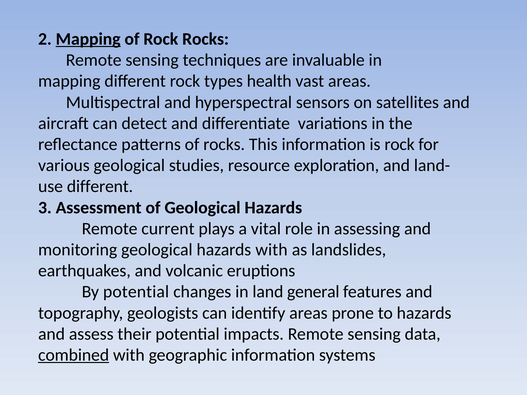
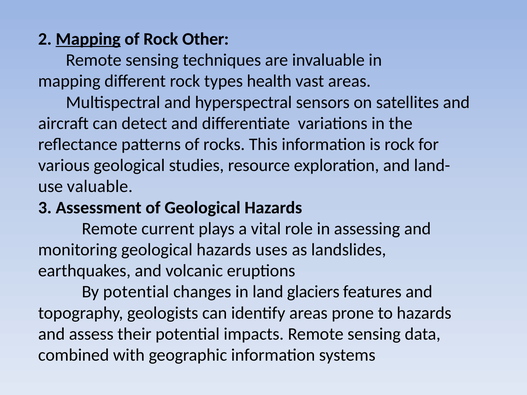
Rock Rocks: Rocks -> Other
different at (100, 187): different -> valuable
hazards with: with -> uses
general: general -> glaciers
combined underline: present -> none
